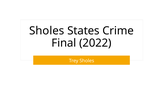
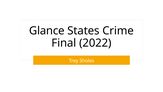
Sholes at (47, 31): Sholes -> Glance
